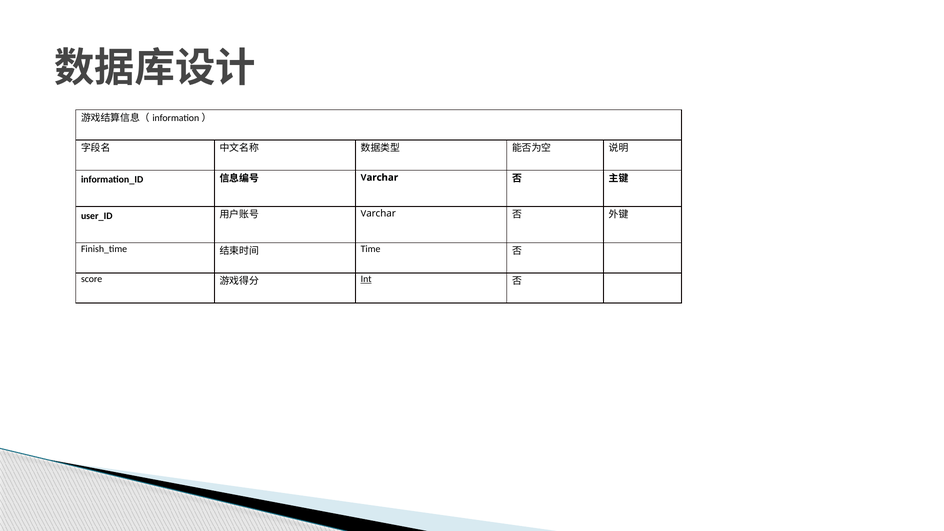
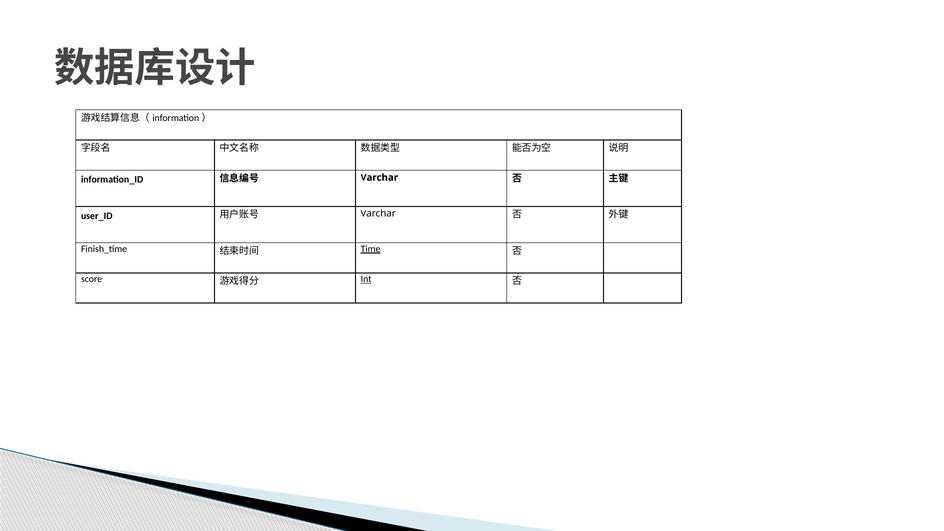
Time underline: none -> present
